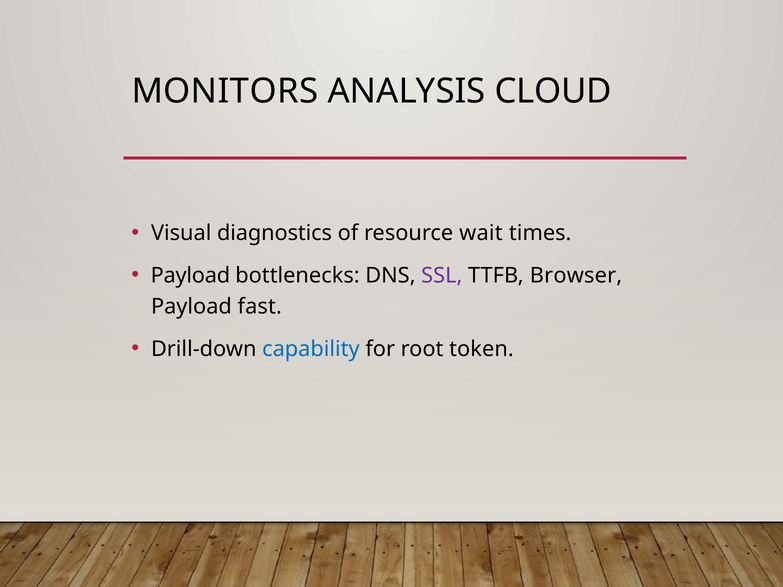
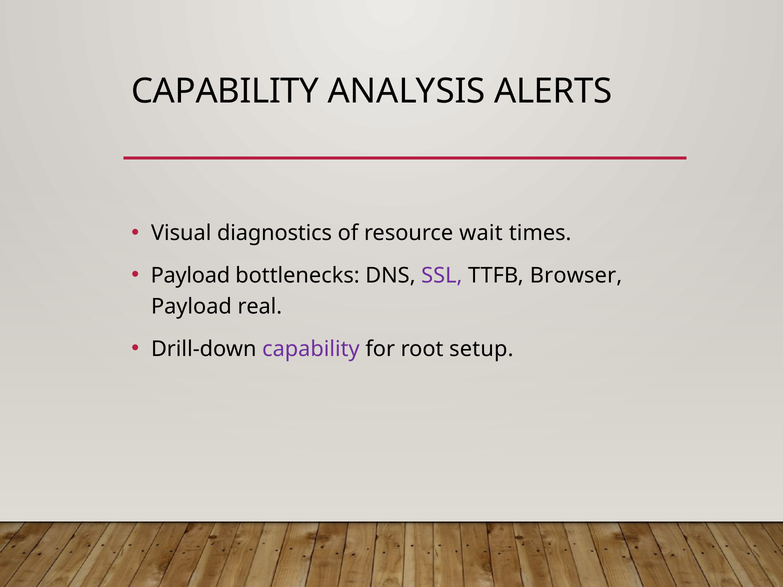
MONITORS at (225, 91): MONITORS -> CAPABILITY
CLOUD: CLOUD -> ALERTS
fast: fast -> real
capability at (311, 349) colour: blue -> purple
token: token -> setup
